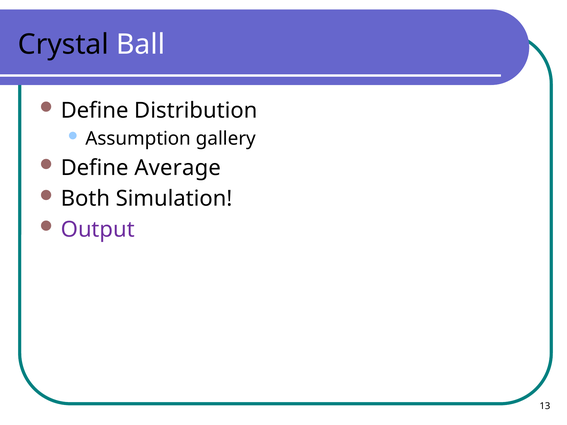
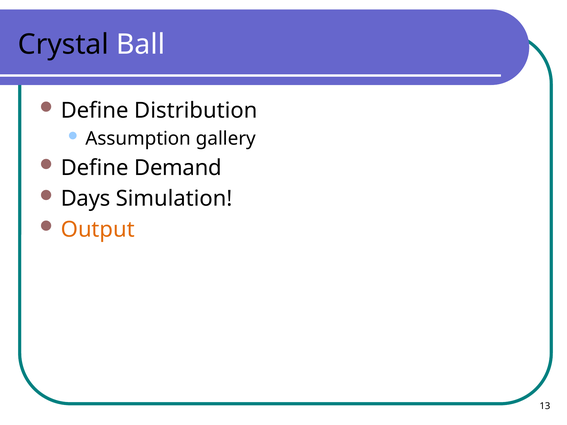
Average: Average -> Demand
Both: Both -> Days
Output colour: purple -> orange
